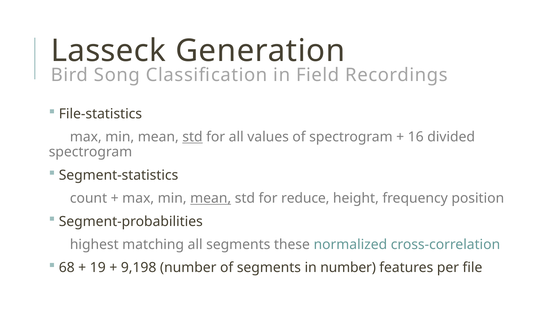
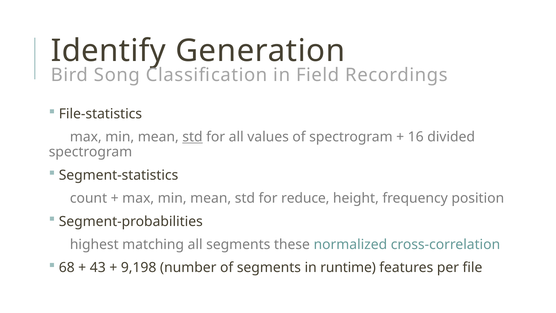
Lasseck: Lasseck -> Identify
mean at (211, 198) underline: present -> none
19: 19 -> 43
in number: number -> runtime
